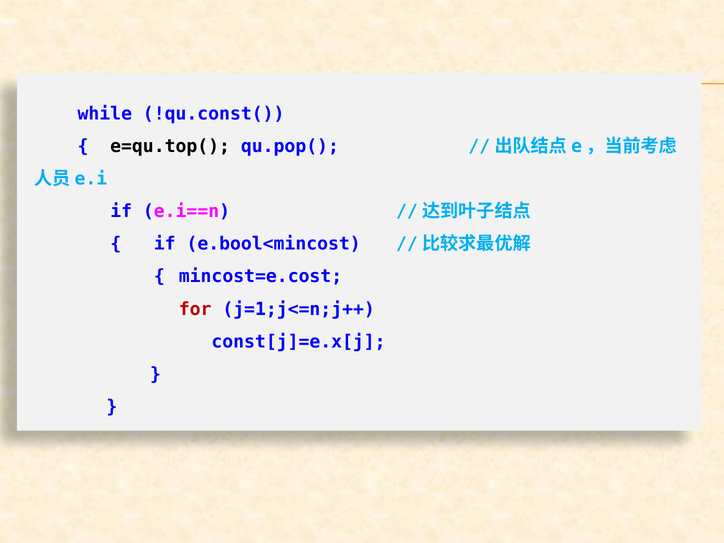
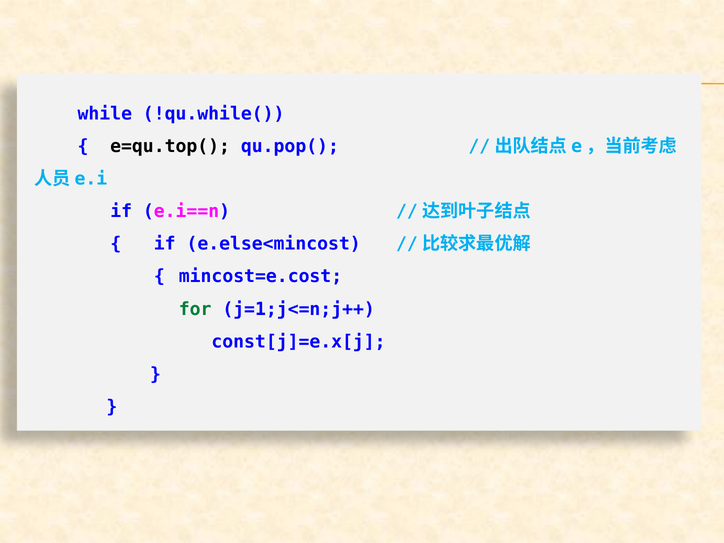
!qu.const(: !qu.const( -> !qu.while(
e.bool<mincost: e.bool<mincost -> e.else<mincost
for colour: red -> green
